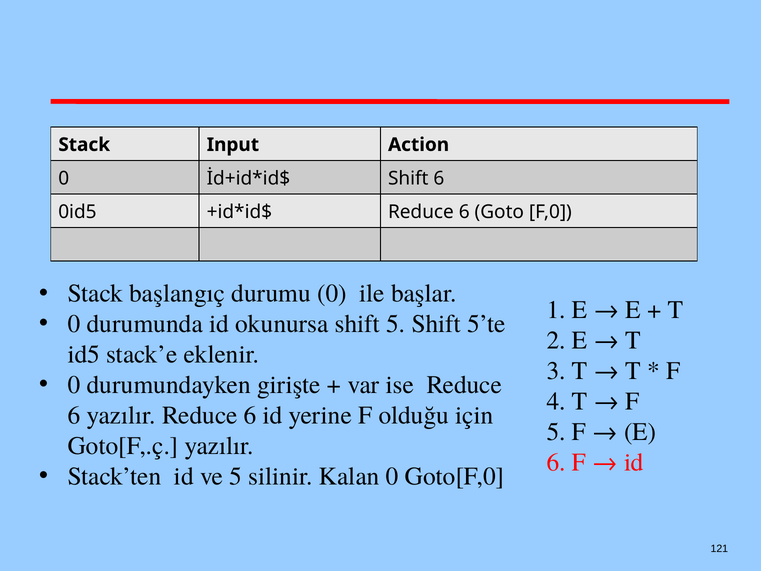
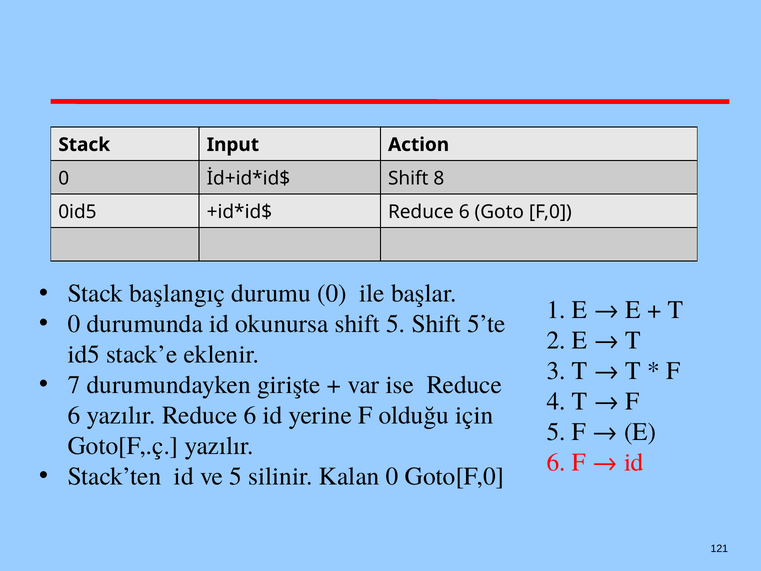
Shift 6: 6 -> 8
0 at (74, 385): 0 -> 7
